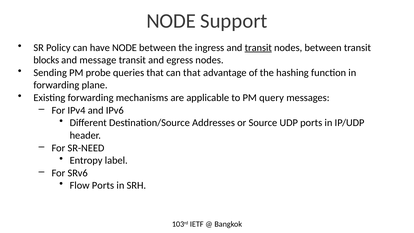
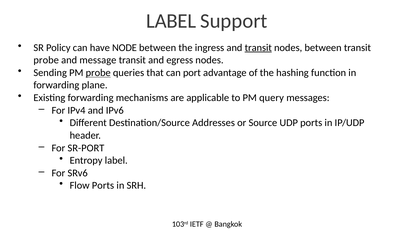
NODE at (171, 21): NODE -> LABEL
blocks at (46, 60): blocks -> probe
probe at (98, 73) underline: none -> present
can that: that -> port
SR-NEED: SR-NEED -> SR-PORT
